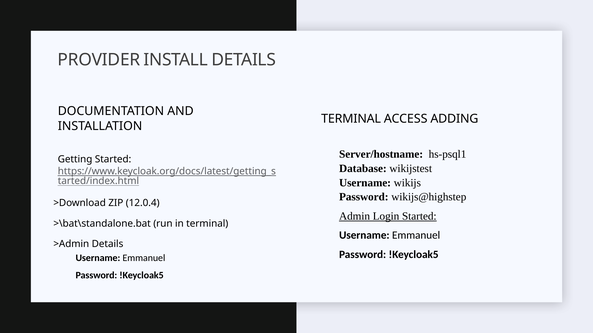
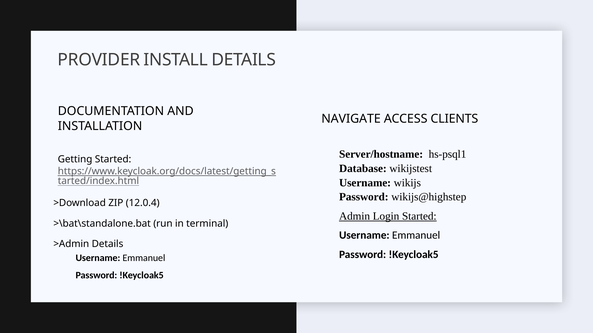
TERMINAL at (351, 119): TERMINAL -> NAVIGATE
ADDING: ADDING -> CLIENTS
